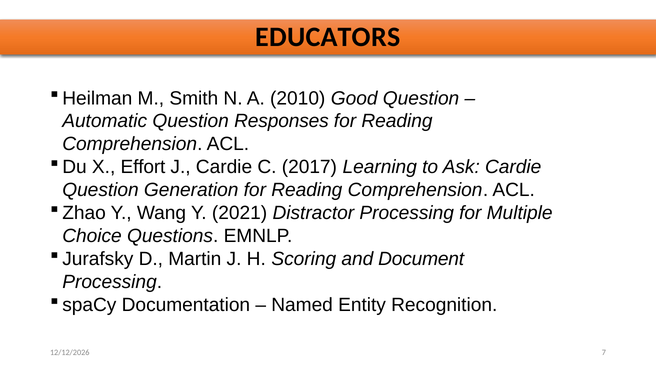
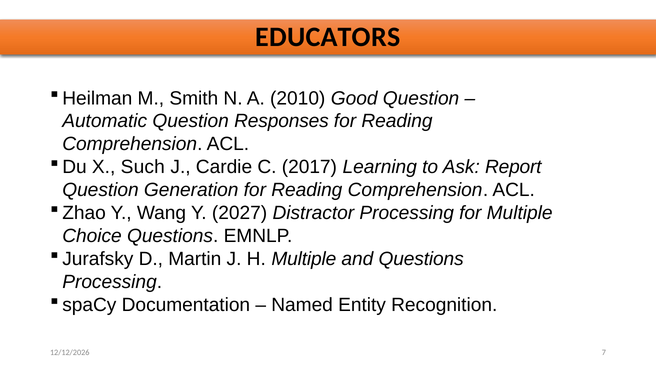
Effort: Effort -> Such
Ask Cardie: Cardie -> Report
2021: 2021 -> 2027
H Scoring: Scoring -> Multiple
and Document: Document -> Questions
